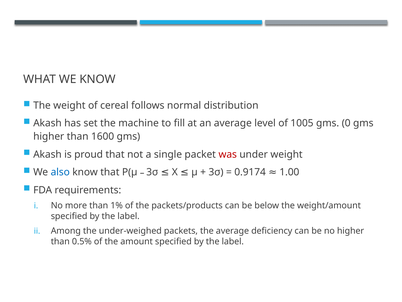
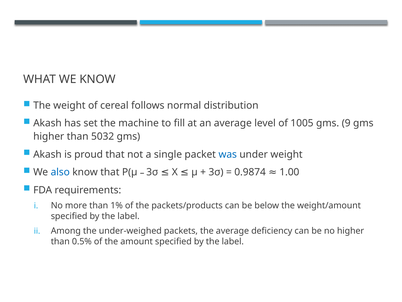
0: 0 -> 9
1600: 1600 -> 5032
was colour: red -> blue
0.9174: 0.9174 -> 0.9874
